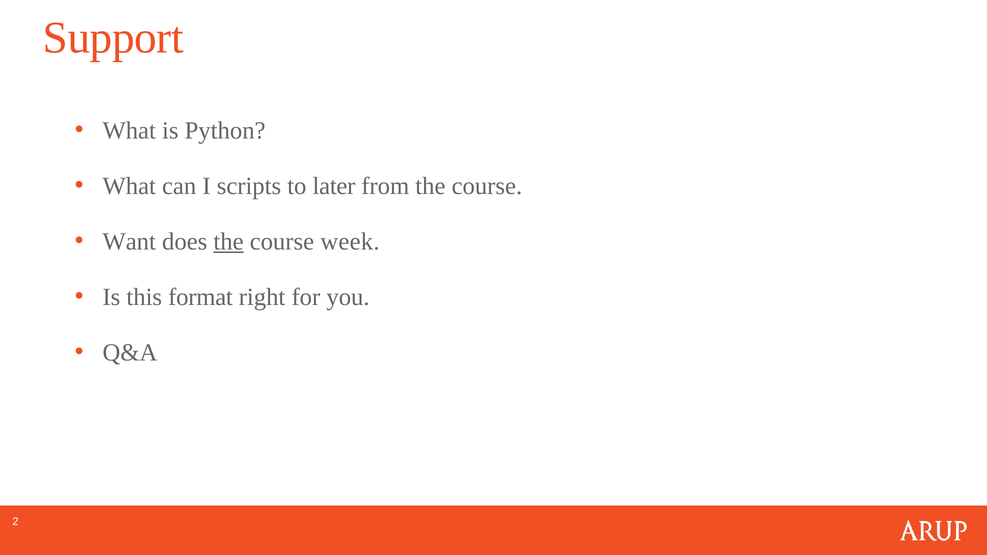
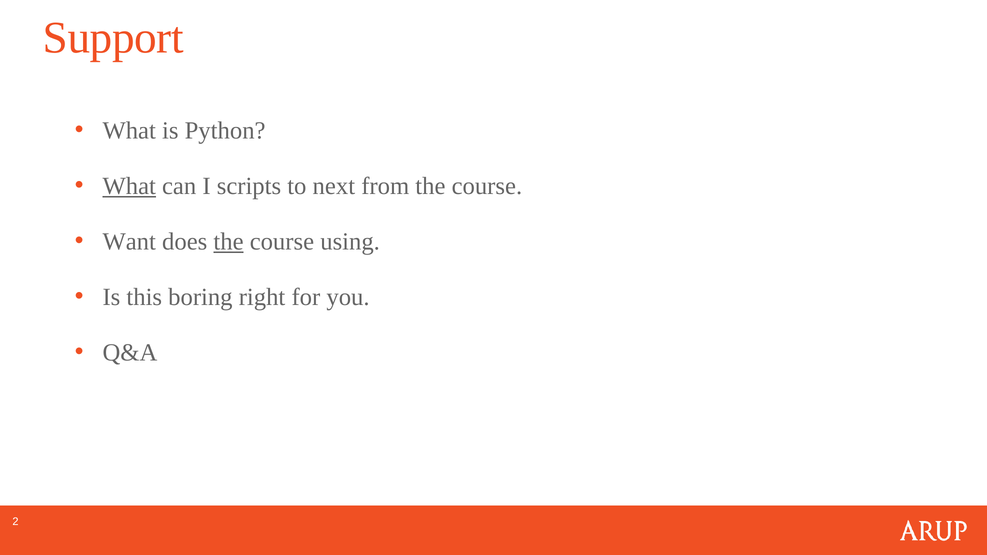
What at (129, 186) underline: none -> present
later: later -> next
week: week -> using
format: format -> boring
